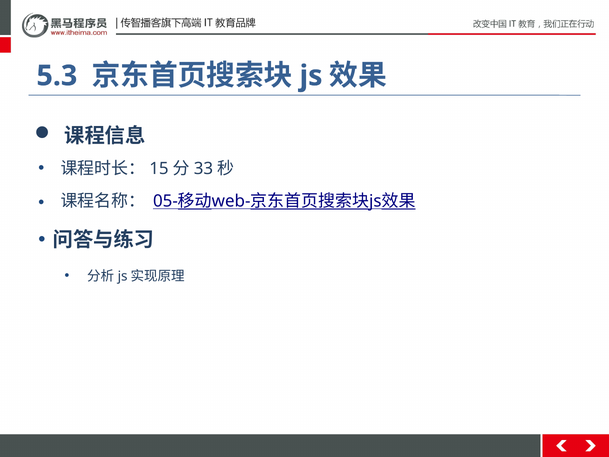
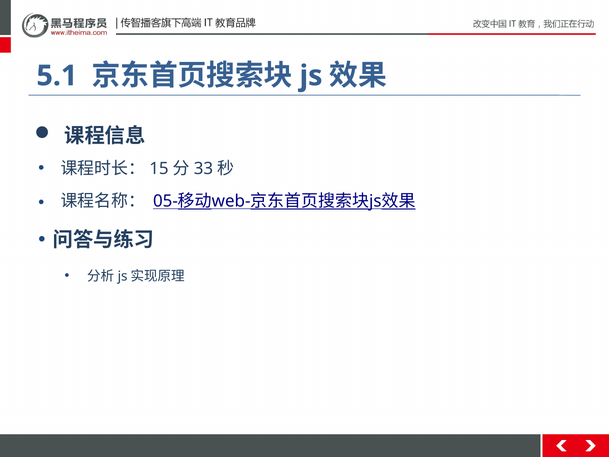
5.3: 5.3 -> 5.1
